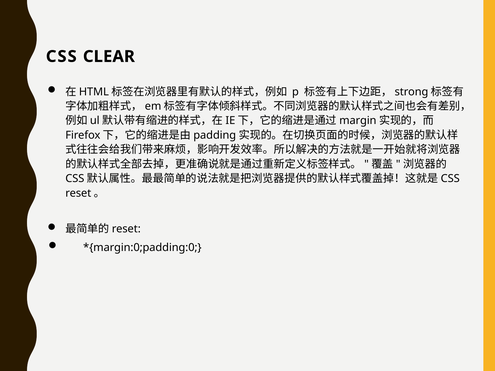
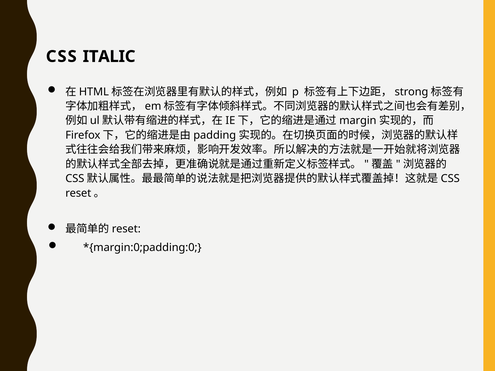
CLEAR: CLEAR -> ITALIC
